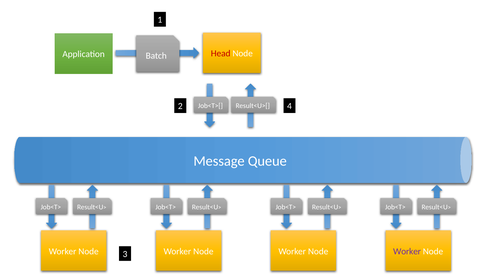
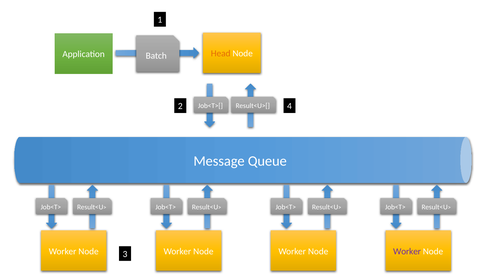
Head colour: red -> orange
